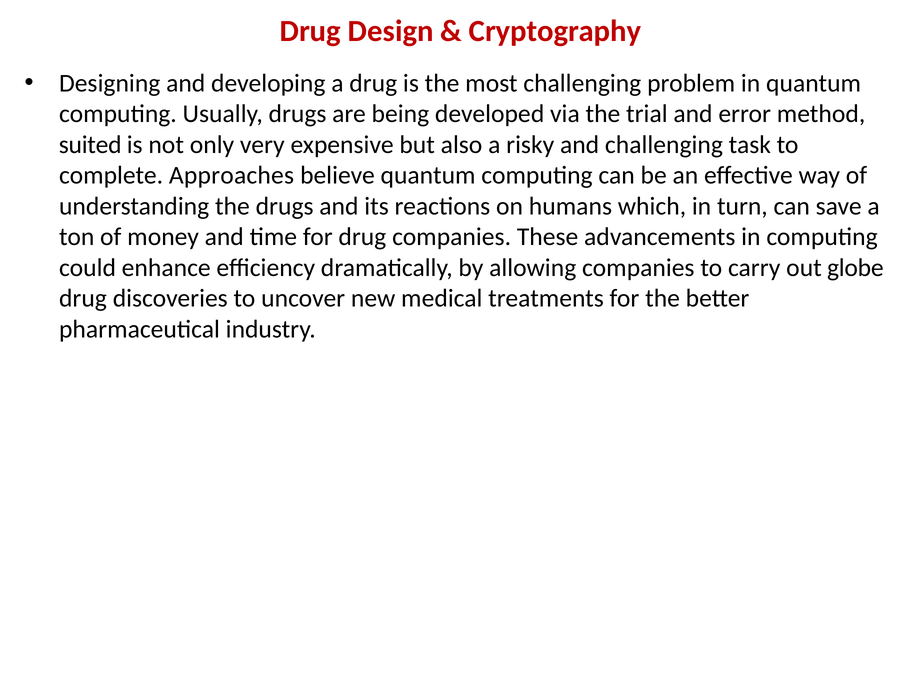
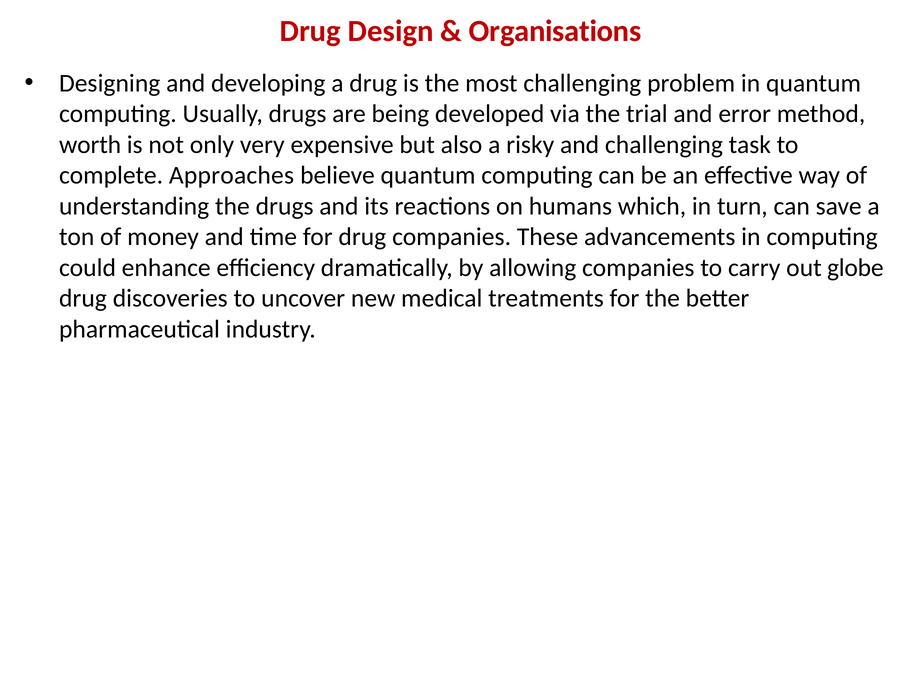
Cryptography: Cryptography -> Organisations
suited: suited -> worth
